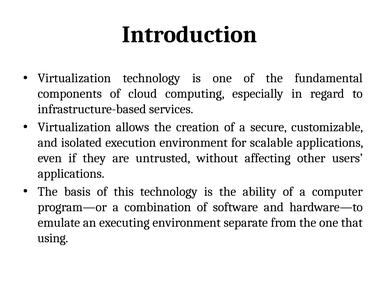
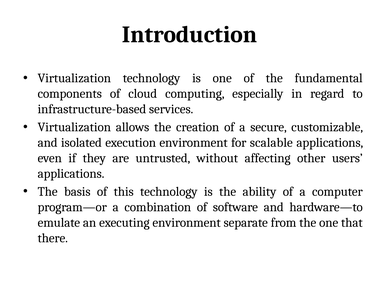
using: using -> there
